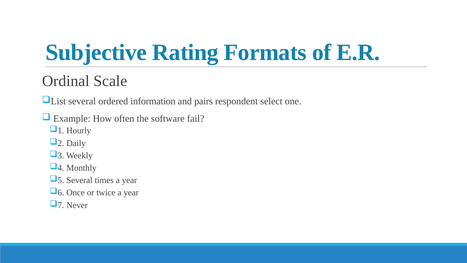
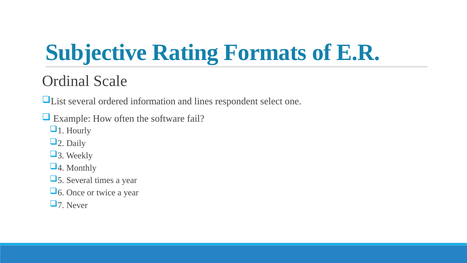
pairs: pairs -> lines
